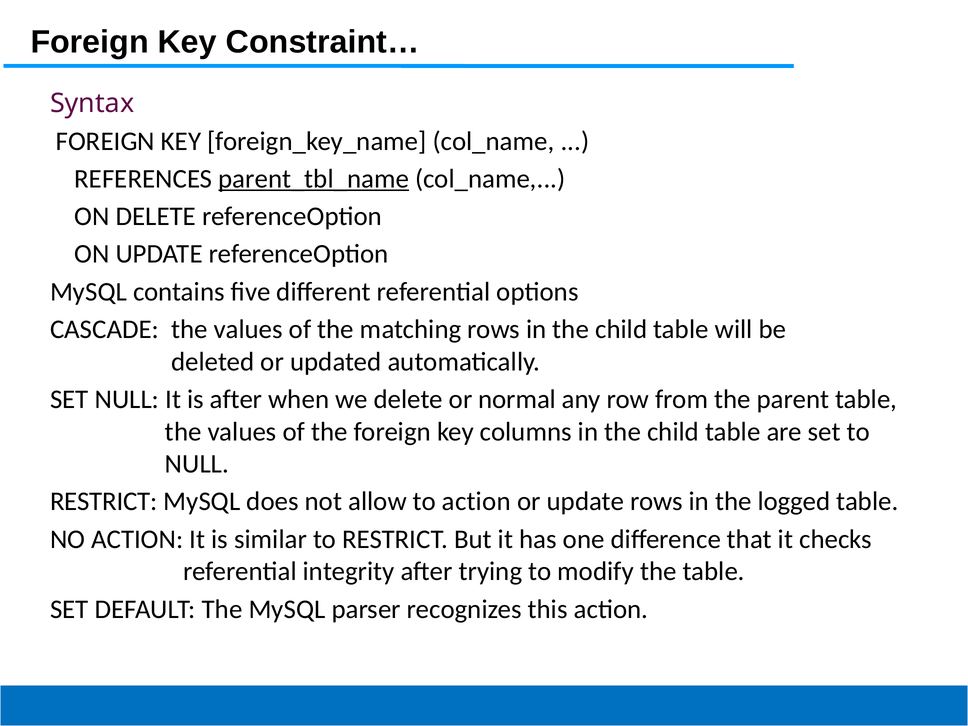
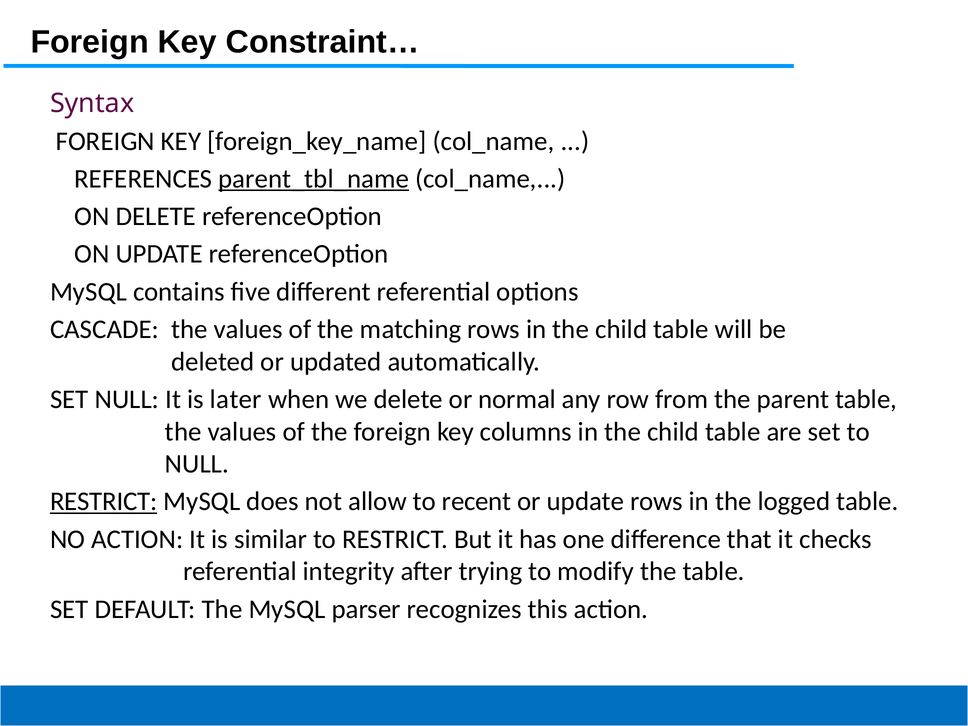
is after: after -> later
RESTRICT at (104, 502) underline: none -> present
to action: action -> recent
